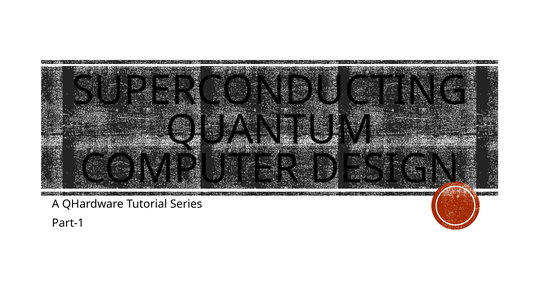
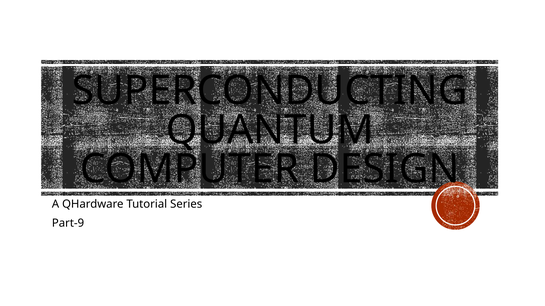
Part-1: Part-1 -> Part-9
